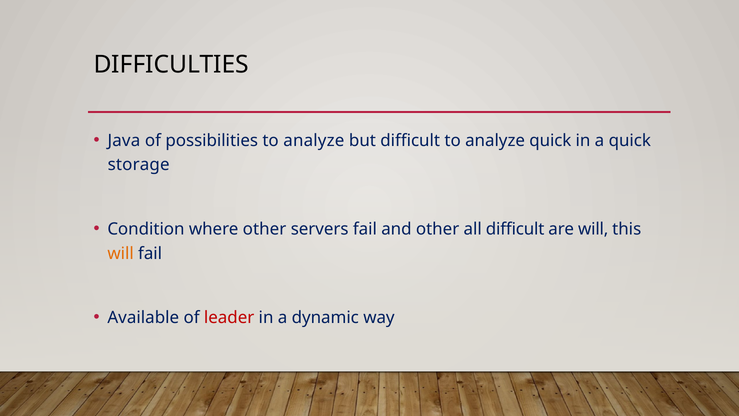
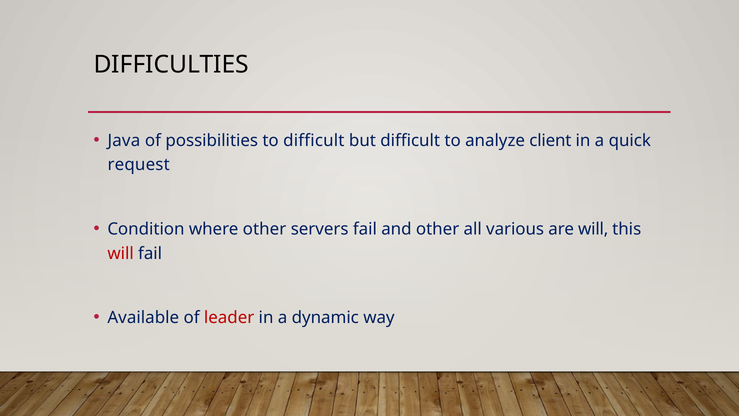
possibilities to analyze: analyze -> difficult
analyze quick: quick -> client
storage: storage -> request
all difficult: difficult -> various
will at (121, 253) colour: orange -> red
